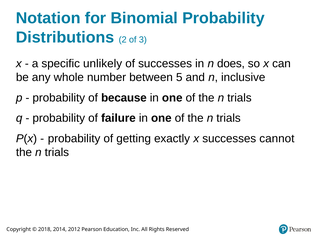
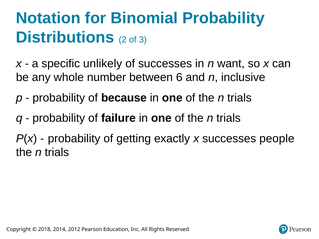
does: does -> want
5: 5 -> 6
cannot: cannot -> people
